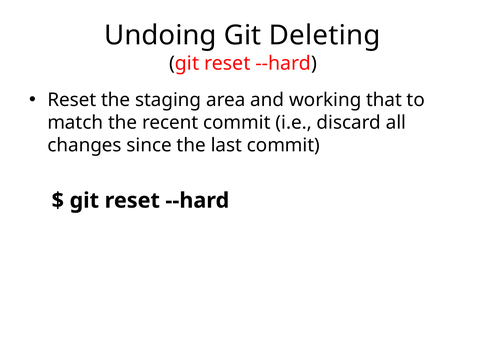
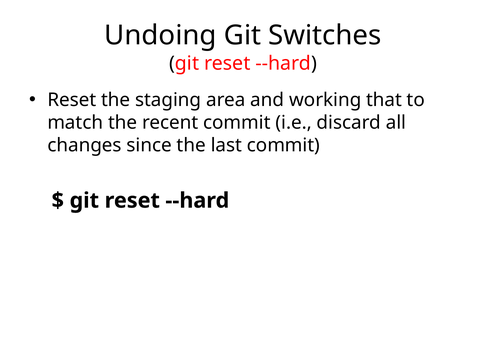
Deleting: Deleting -> Switches
